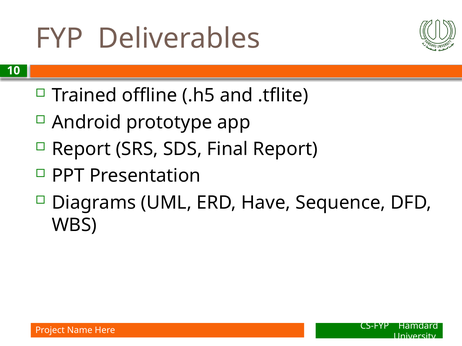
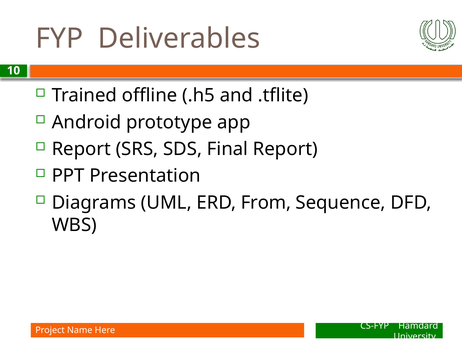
Have: Have -> From
